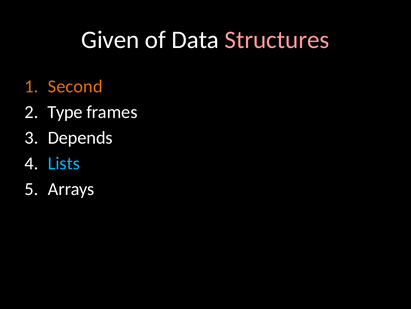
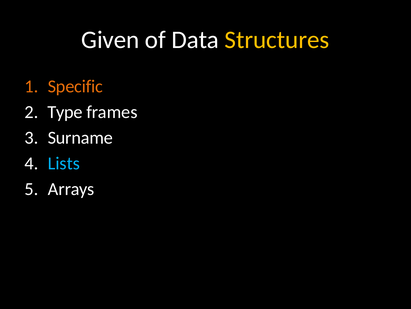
Structures colour: pink -> yellow
Second: Second -> Specific
Depends: Depends -> Surname
